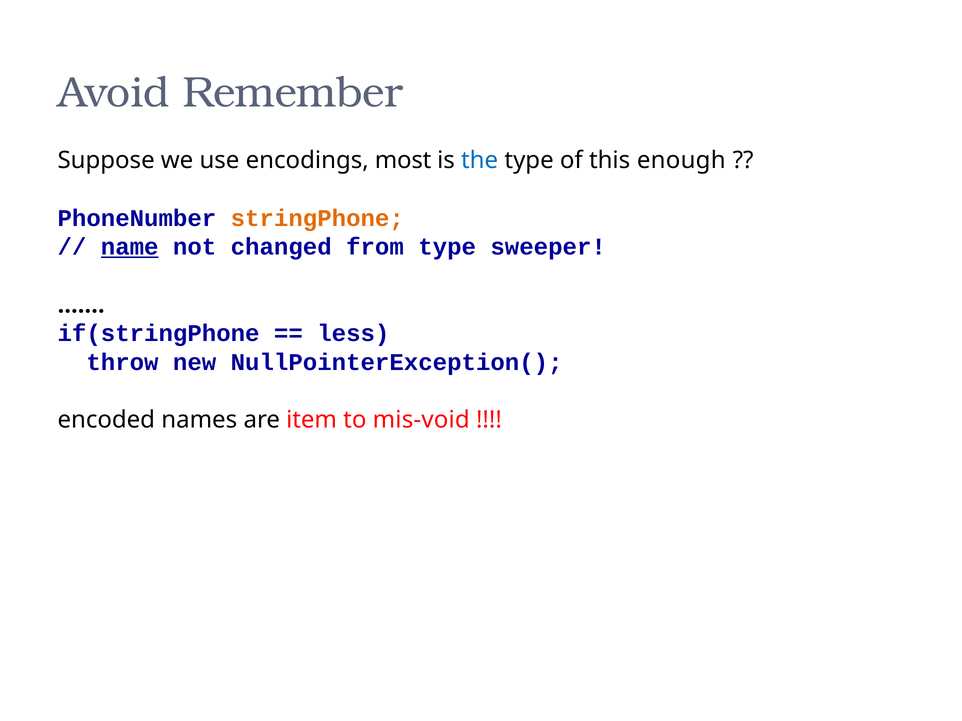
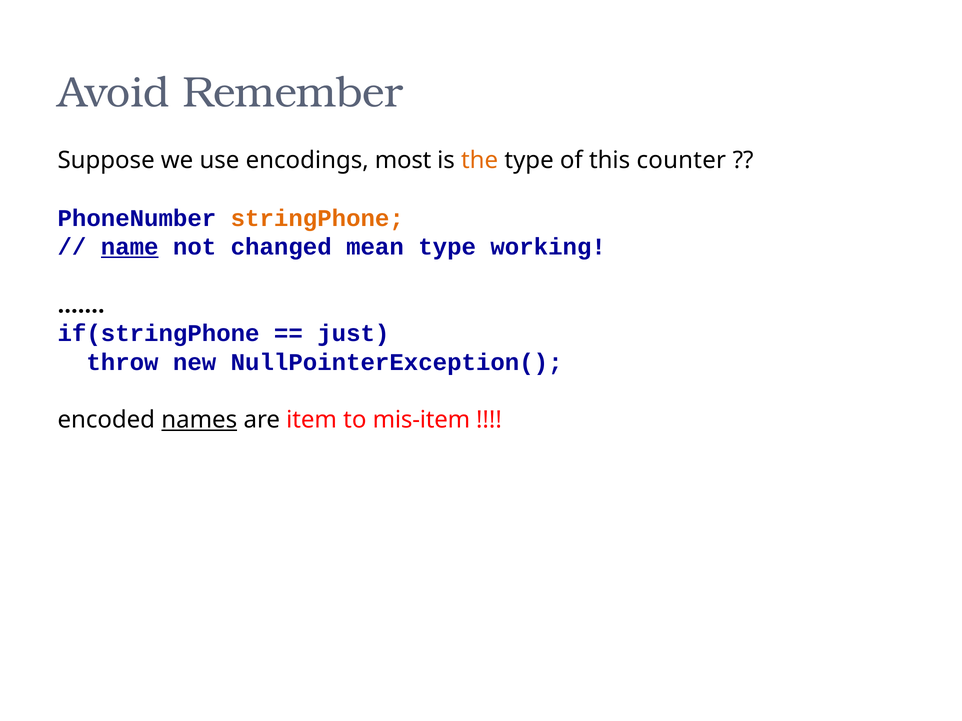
the colour: blue -> orange
enough: enough -> counter
from: from -> mean
sweeper: sweeper -> working
less: less -> just
names underline: none -> present
mis-void: mis-void -> mis-item
